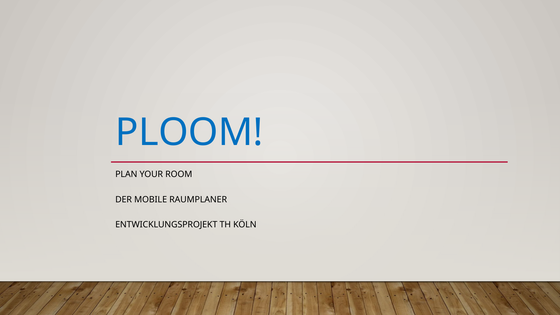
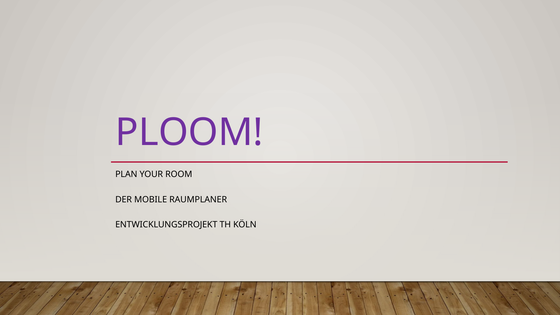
PLOOM colour: blue -> purple
